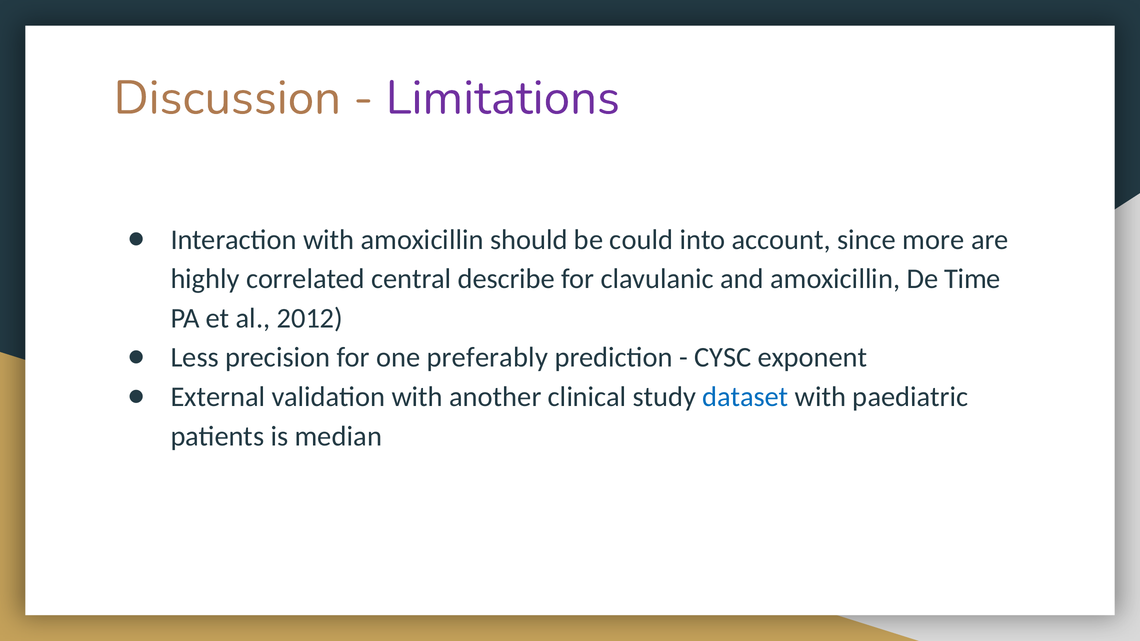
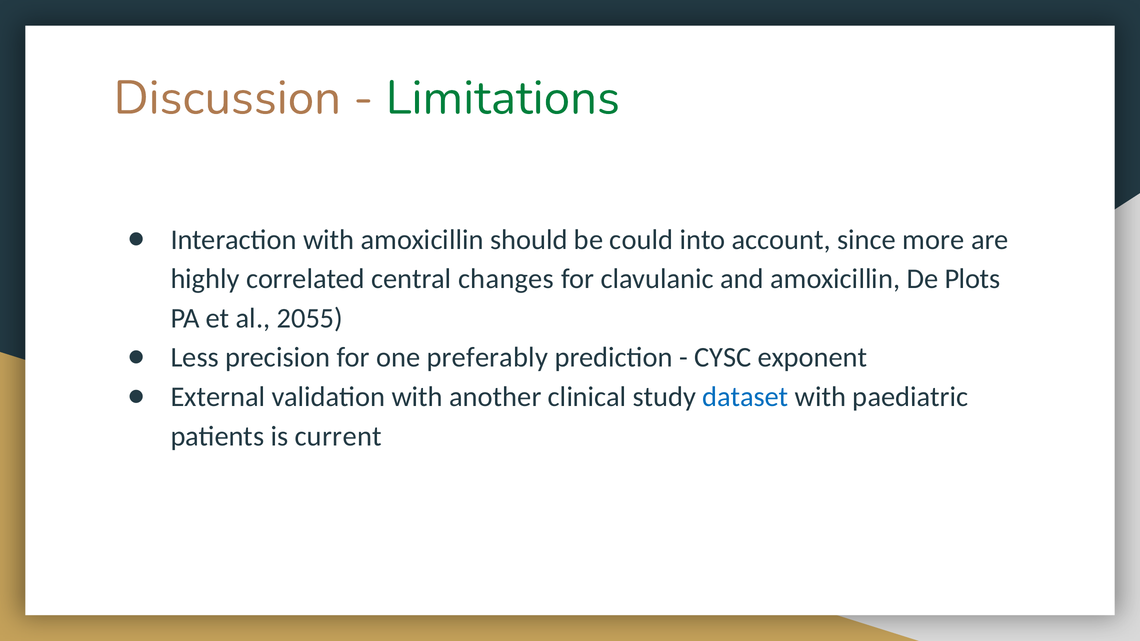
Limitations colour: purple -> green
describe: describe -> changes
Time: Time -> Plots
2012: 2012 -> 2055
median: median -> current
